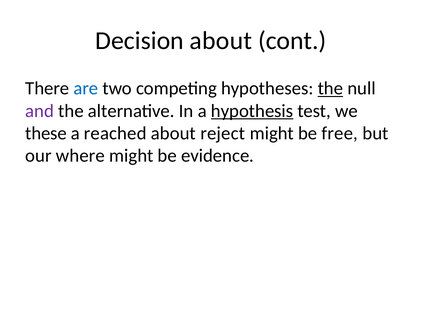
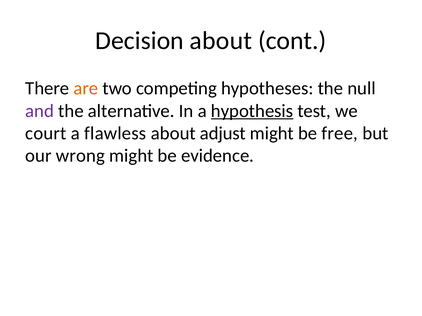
are colour: blue -> orange
the at (330, 89) underline: present -> none
these: these -> court
reached: reached -> flawless
reject: reject -> adjust
where: where -> wrong
